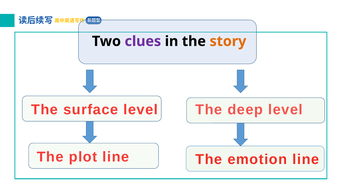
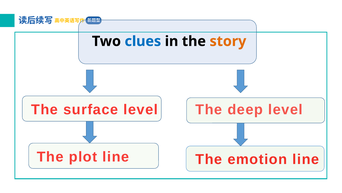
clues colour: purple -> blue
